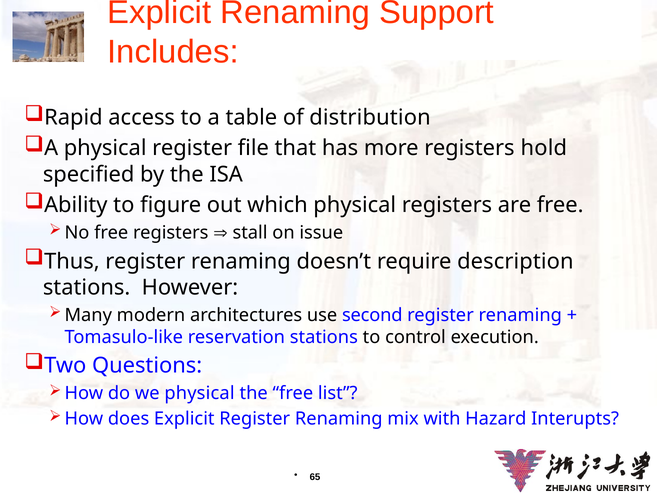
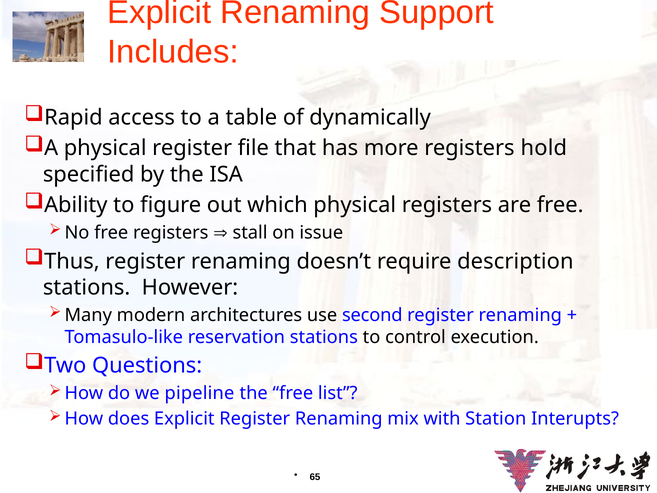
distribution: distribution -> dynamically
we physical: physical -> pipeline
Hazard: Hazard -> Station
